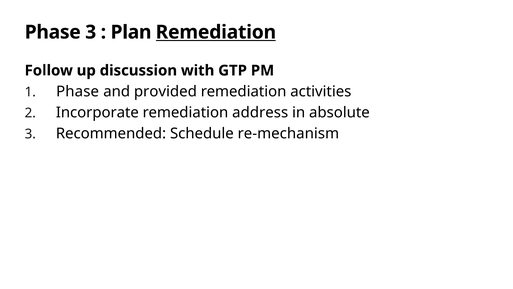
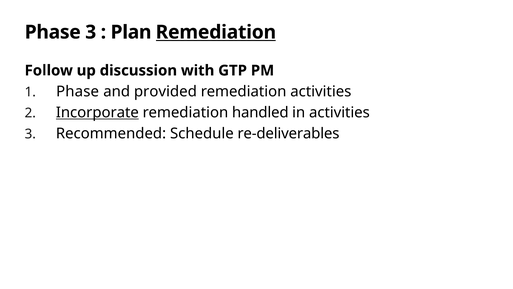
Incorporate underline: none -> present
address: address -> handled
in absolute: absolute -> activities
re-mechanism: re-mechanism -> re-deliverables
